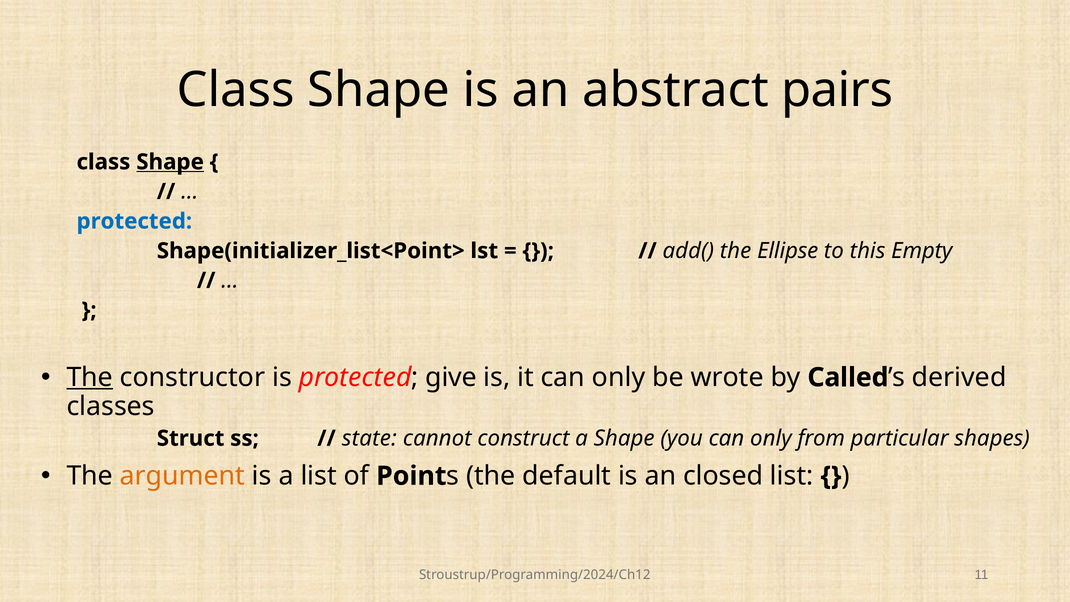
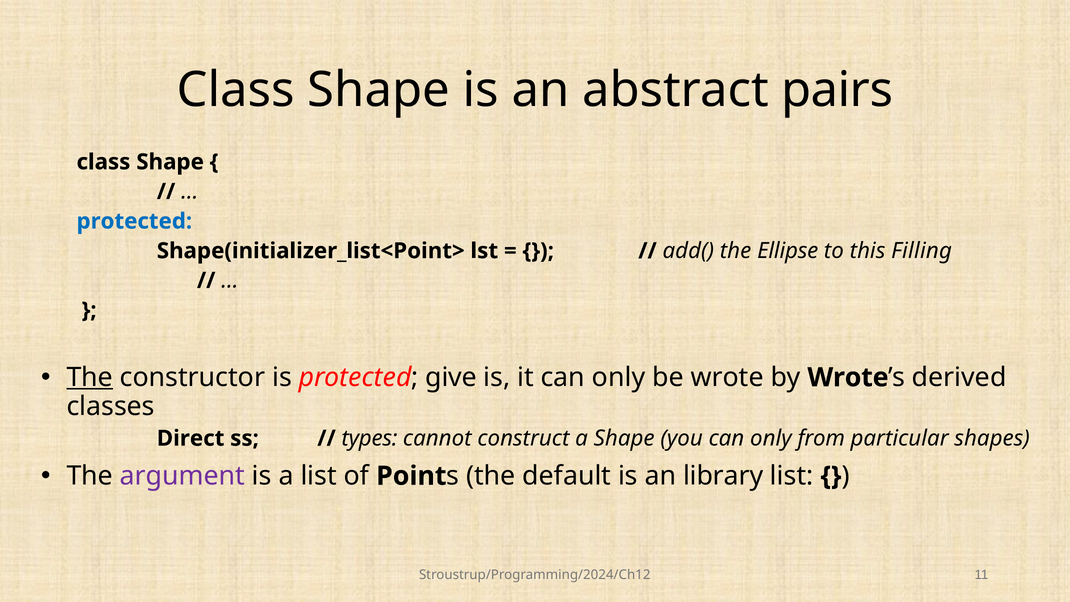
Shape at (170, 162) underline: present -> none
Empty: Empty -> Filling
by Called: Called -> Wrote
Struct: Struct -> Direct
state: state -> types
argument colour: orange -> purple
closed: closed -> library
